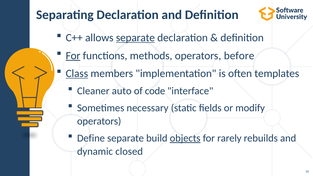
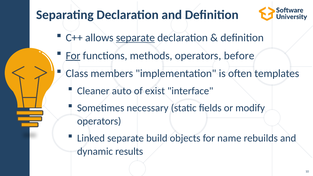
Class underline: present -> none
code: code -> exist
Define: Define -> Linked
objects underline: present -> none
rarely: rarely -> name
closed: closed -> results
